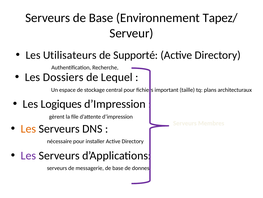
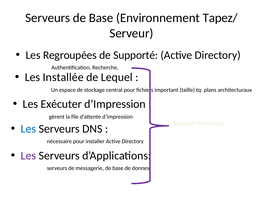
Utilisateurs: Utilisateurs -> Regroupées
Dossiers: Dossiers -> Installée
Logiques: Logiques -> Exécuter
Les at (28, 128) colour: orange -> blue
